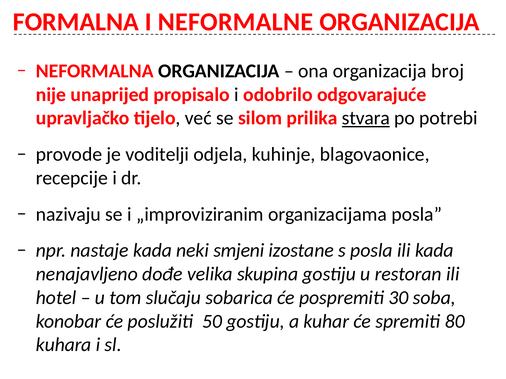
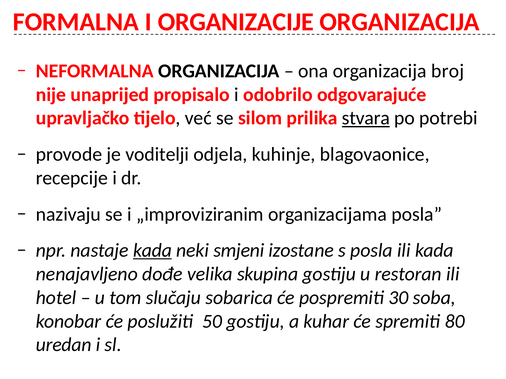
NEFORMALNE: NEFORMALNE -> ORGANIZACIJE
kada at (152, 251) underline: none -> present
kuhara: kuhara -> uredan
